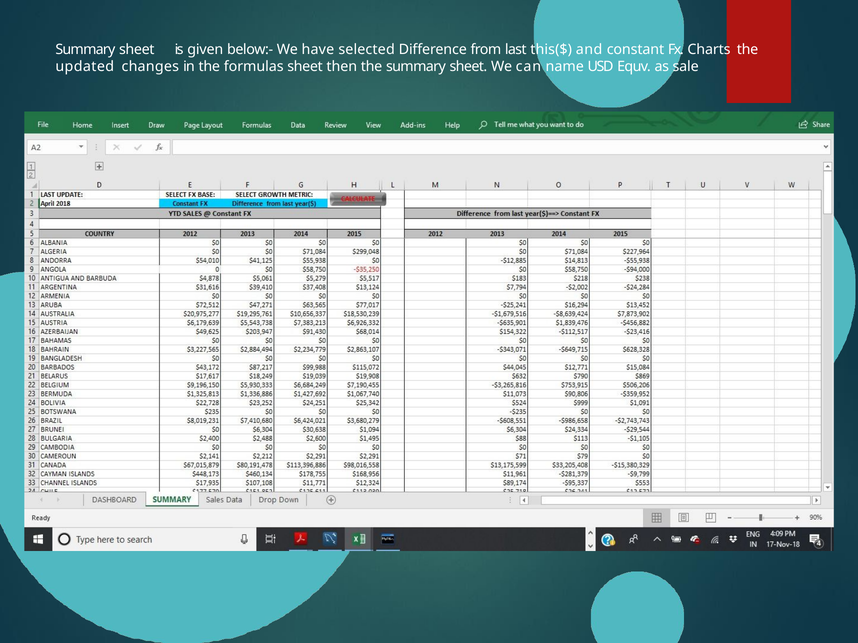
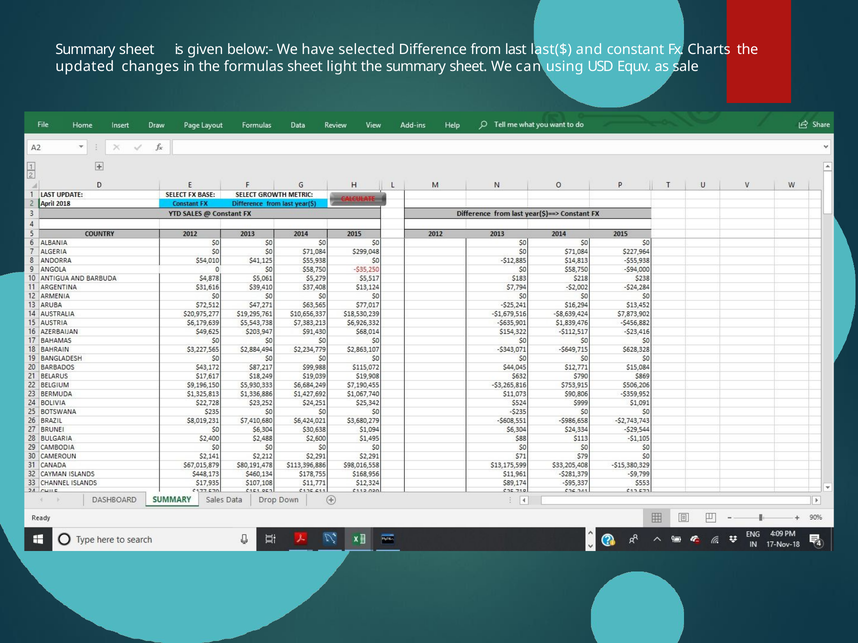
this($: this($ -> last($
then: then -> light
name: name -> using
